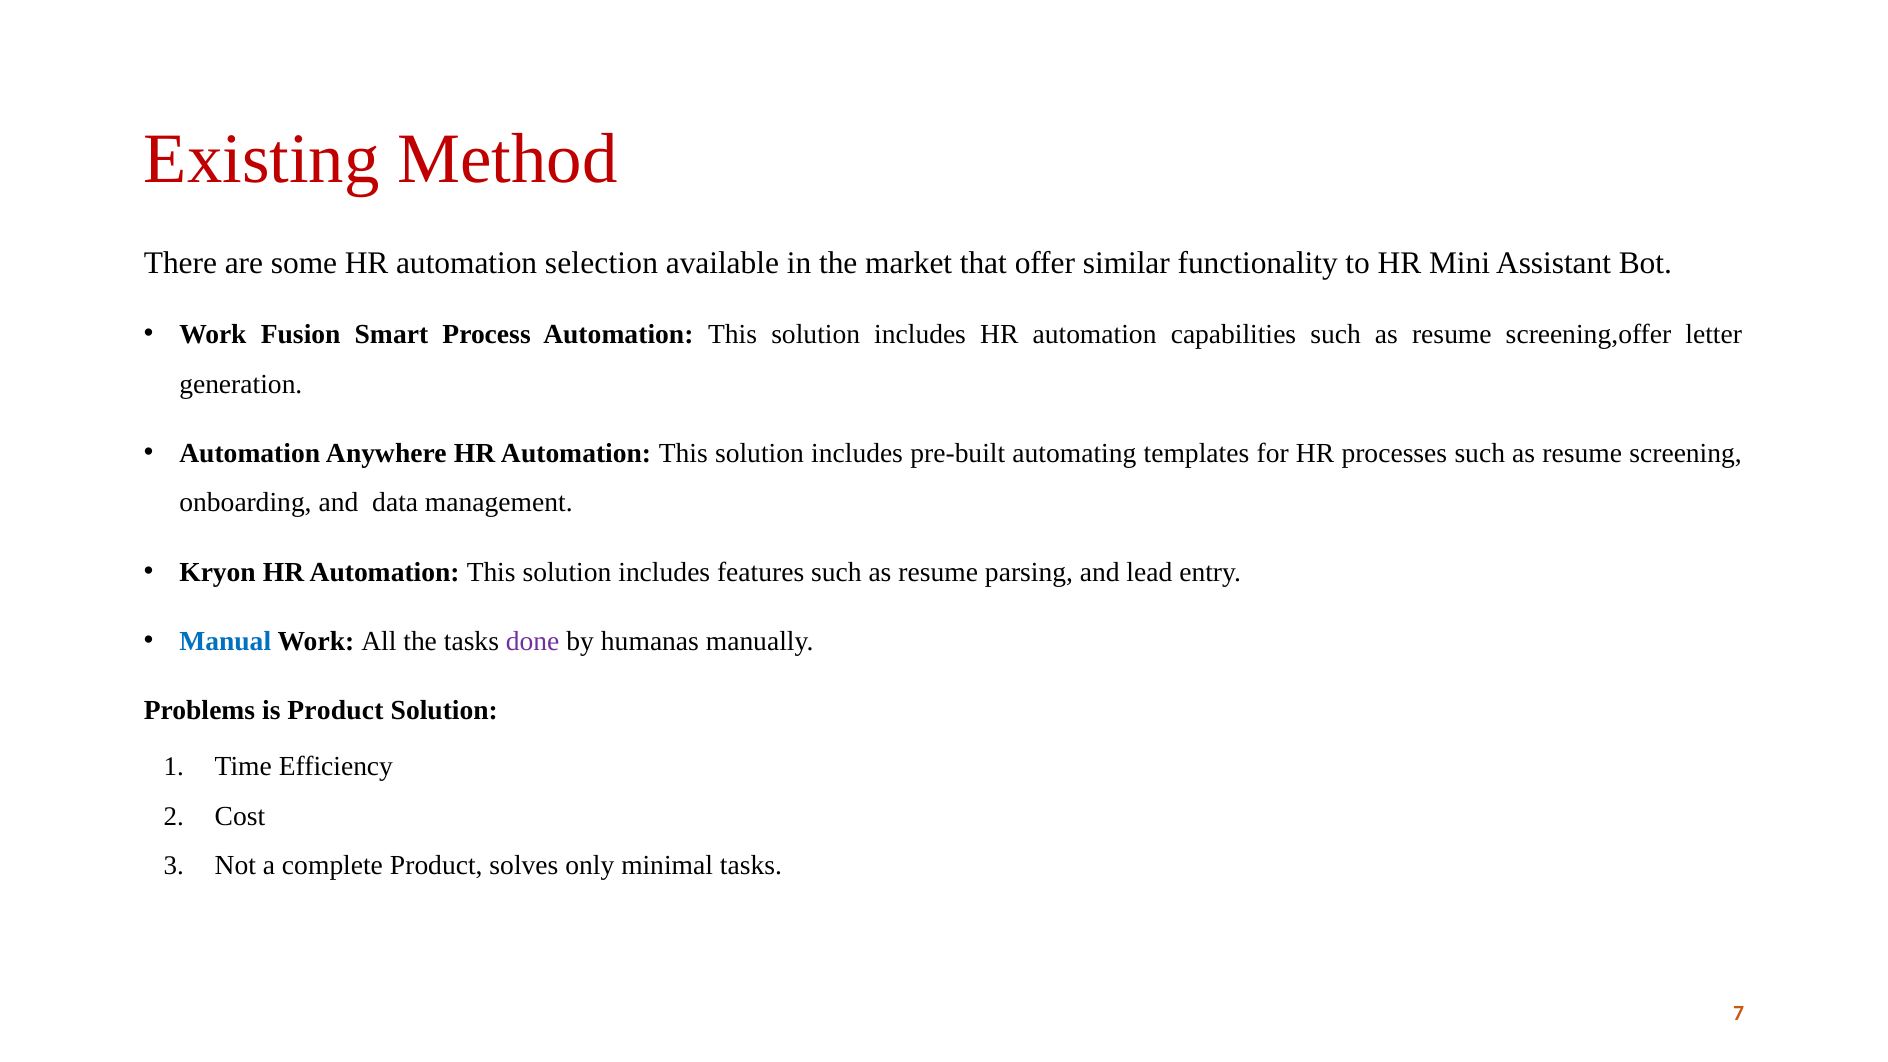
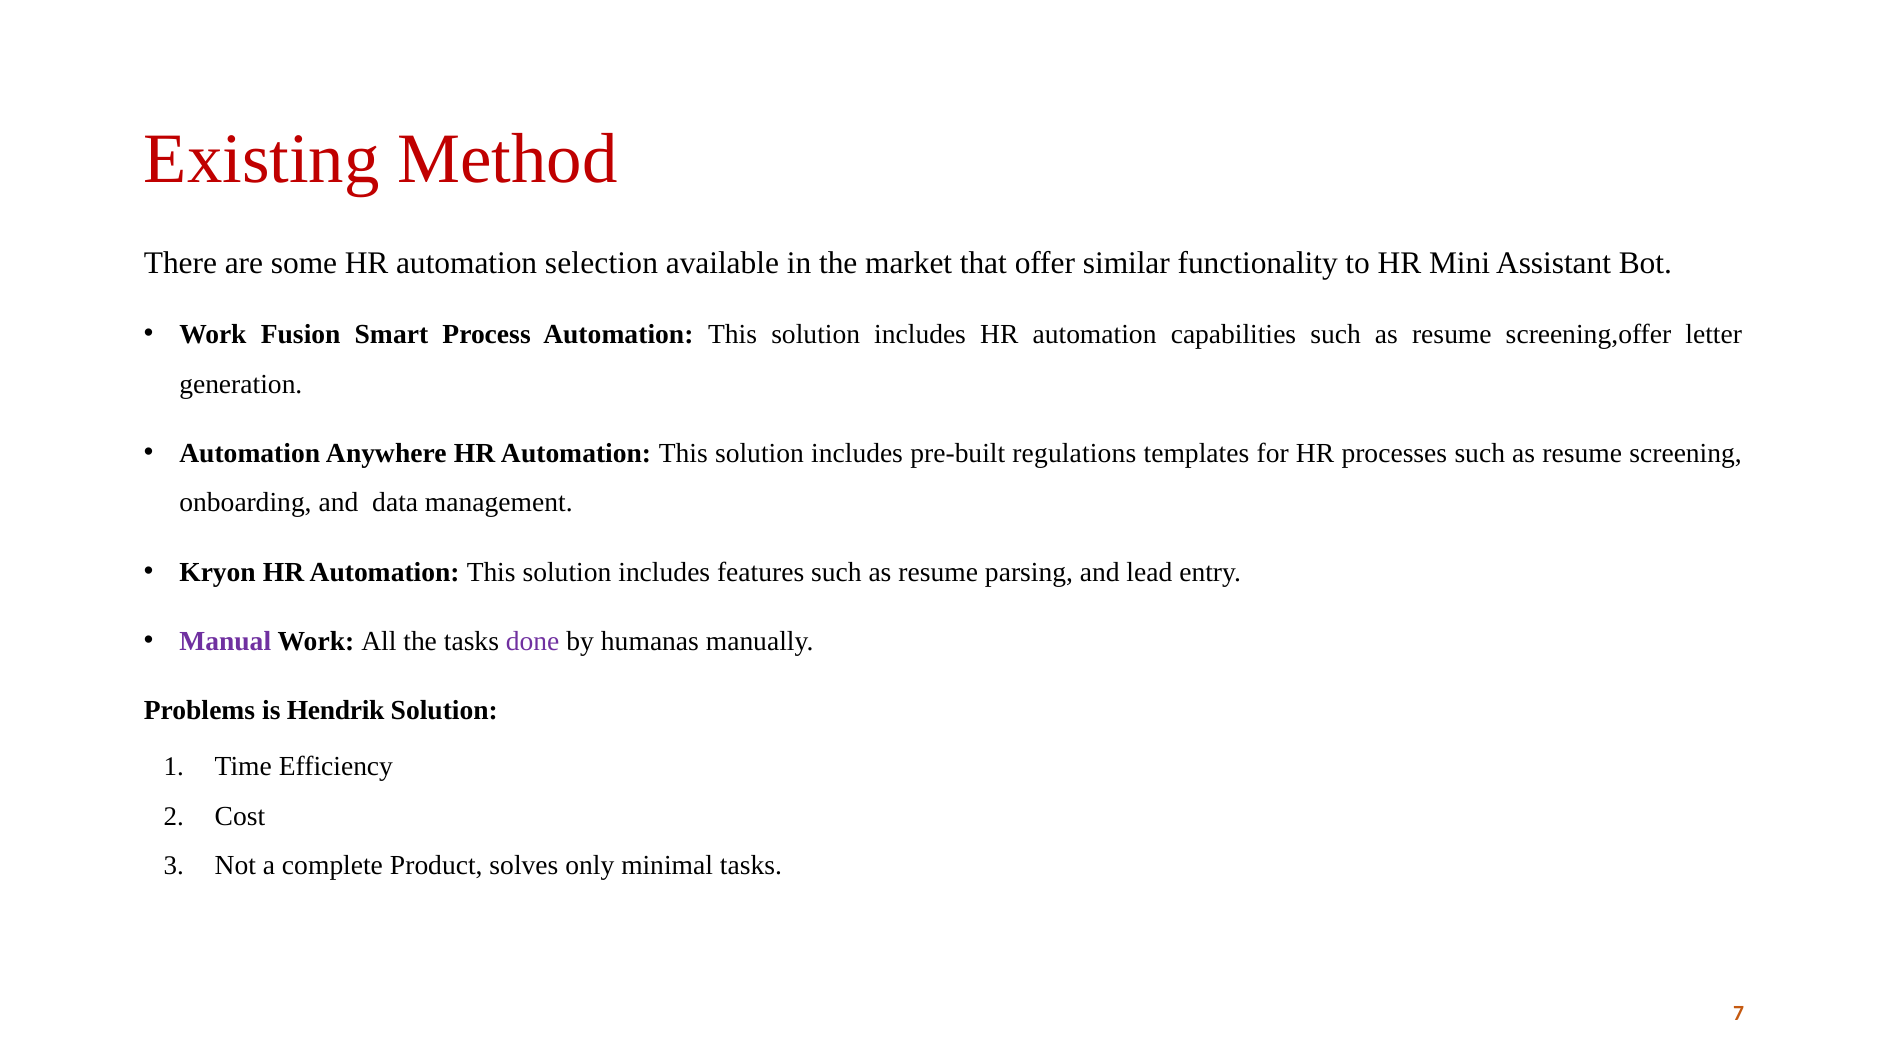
automating: automating -> regulations
Manual colour: blue -> purple
is Product: Product -> Hendrik
